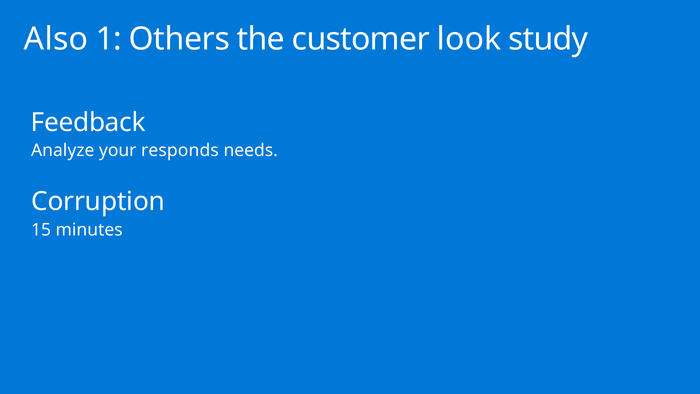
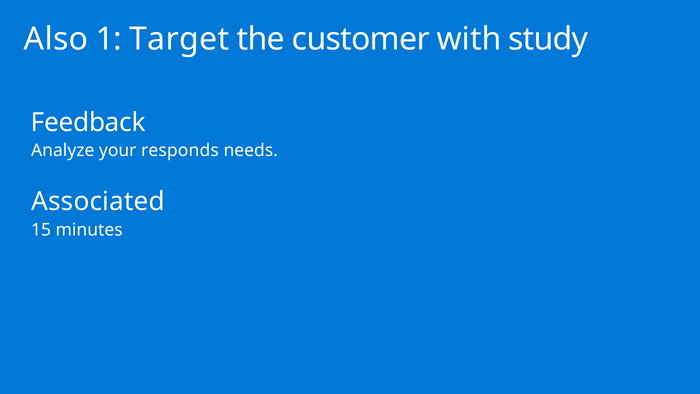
Others: Others -> Target
look: look -> with
Corruption: Corruption -> Associated
